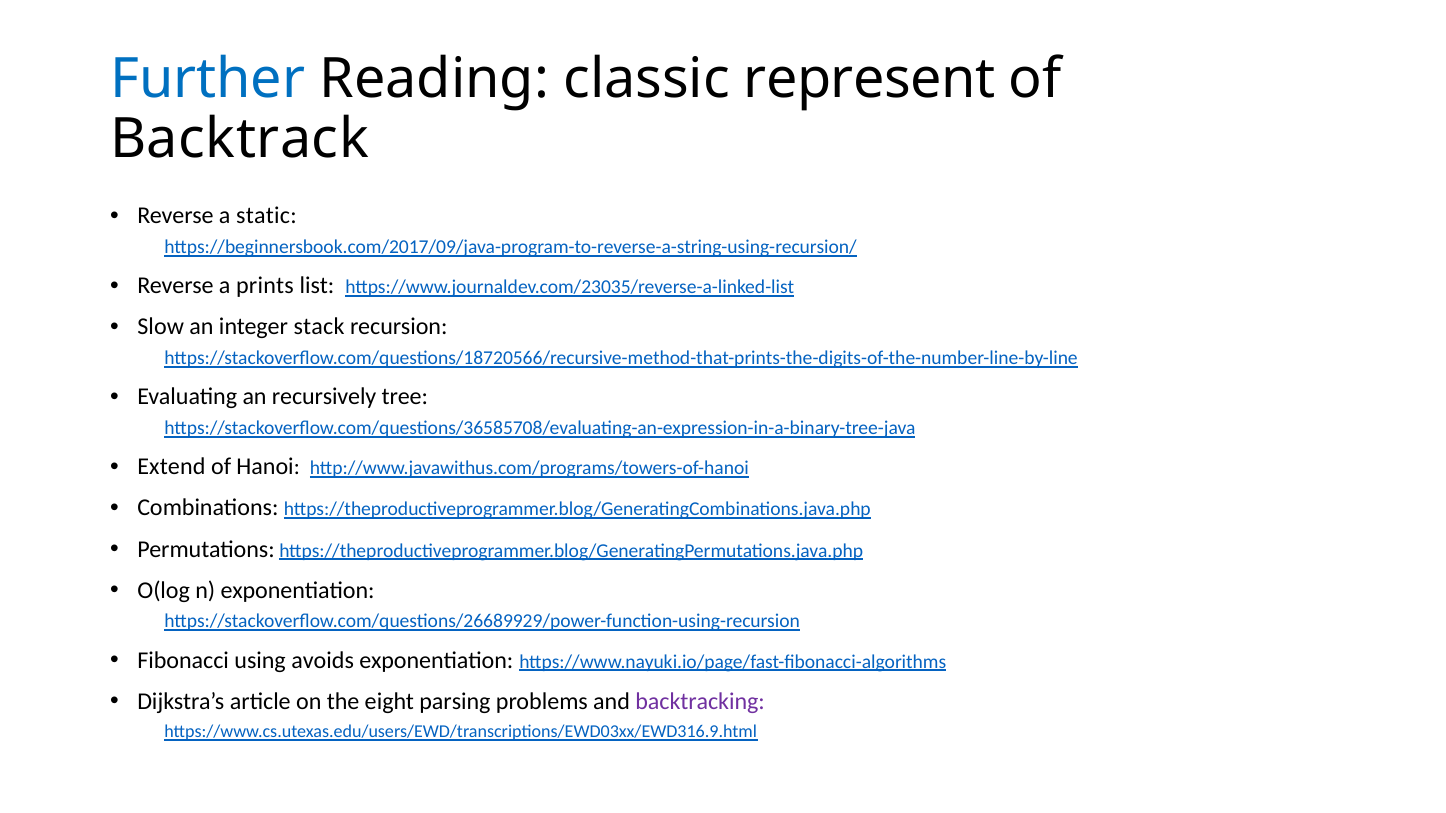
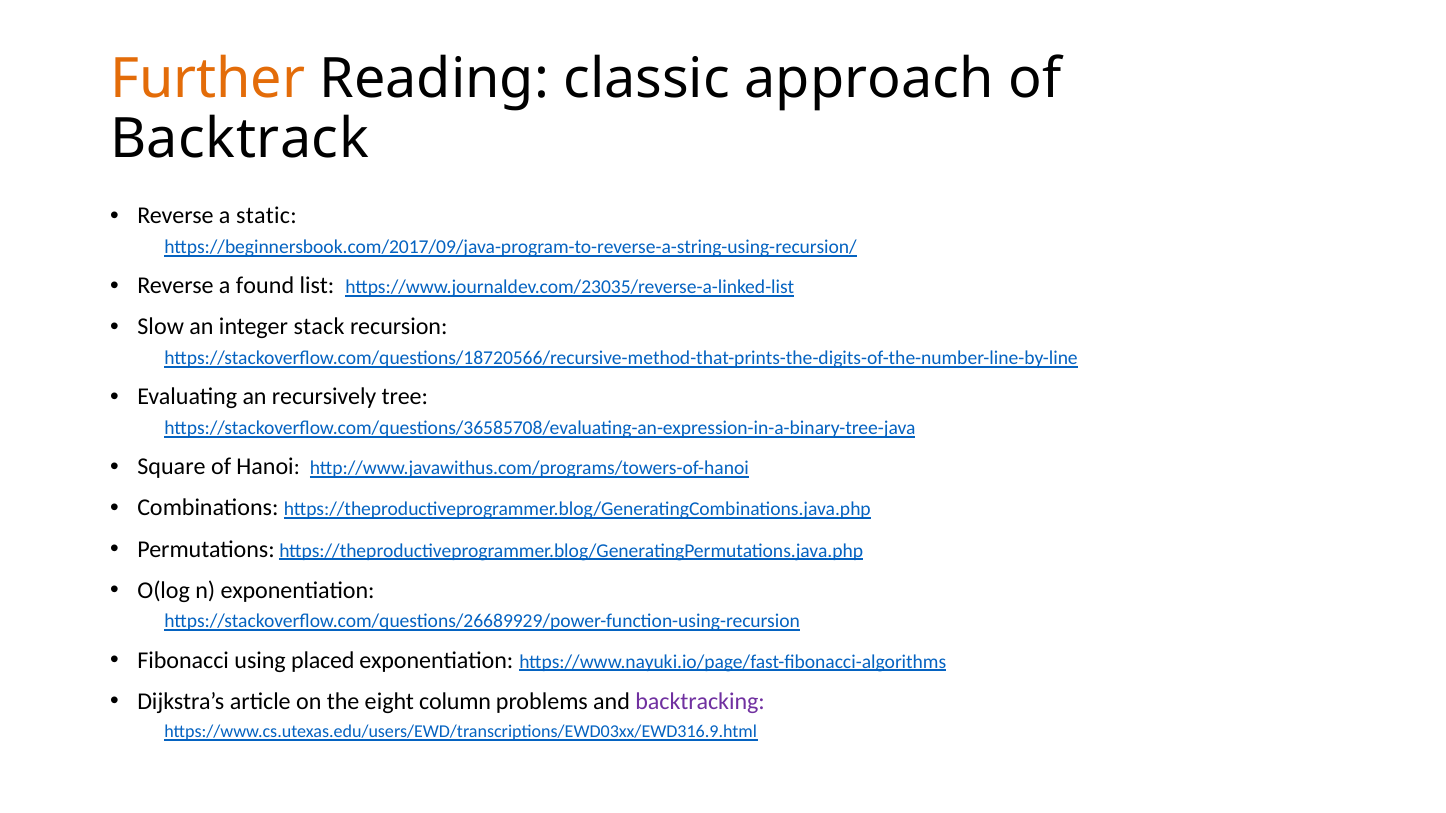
Further colour: blue -> orange
represent: represent -> approach
prints: prints -> found
Extend: Extend -> Square
avoids: avoids -> placed
parsing: parsing -> column
